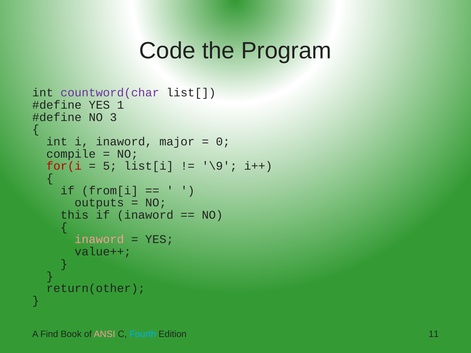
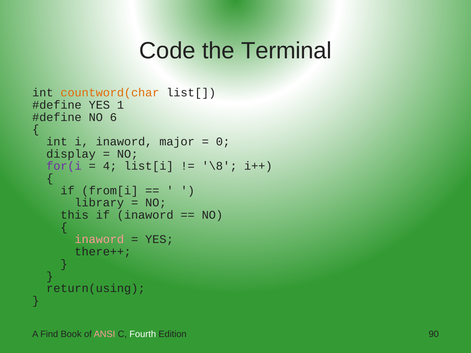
Program: Program -> Terminal
countword(char colour: purple -> orange
3: 3 -> 6
compile: compile -> display
for(i colour: red -> purple
5: 5 -> 4
\9: \9 -> \8
outputs: outputs -> library
value++: value++ -> there++
return(other: return(other -> return(using
Fourth colour: light blue -> white
11: 11 -> 90
